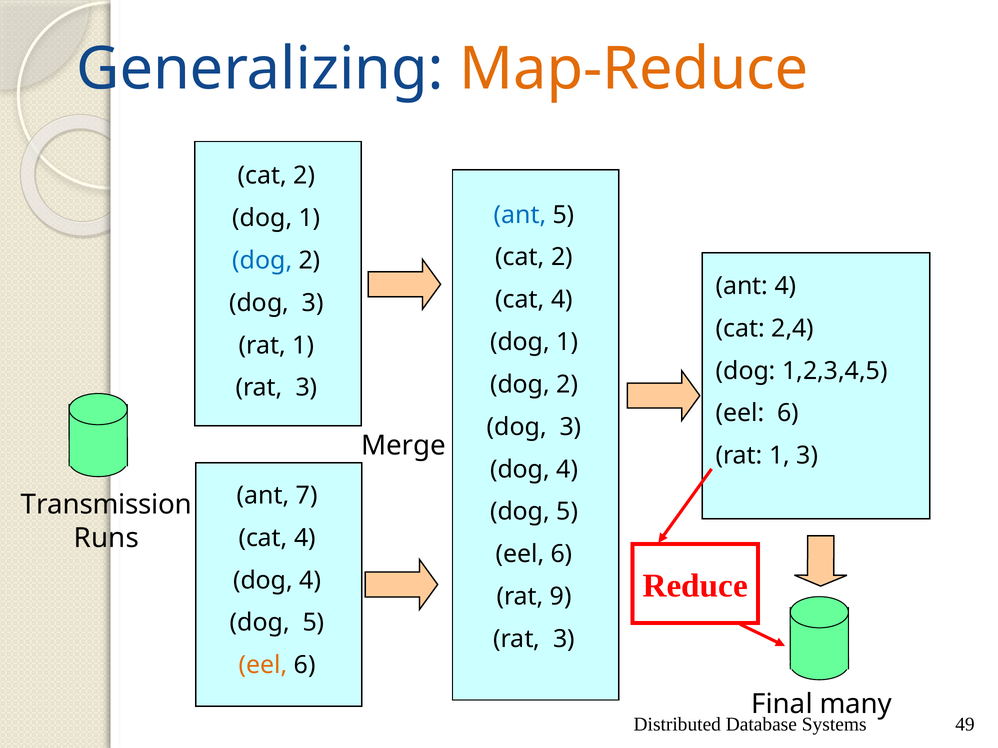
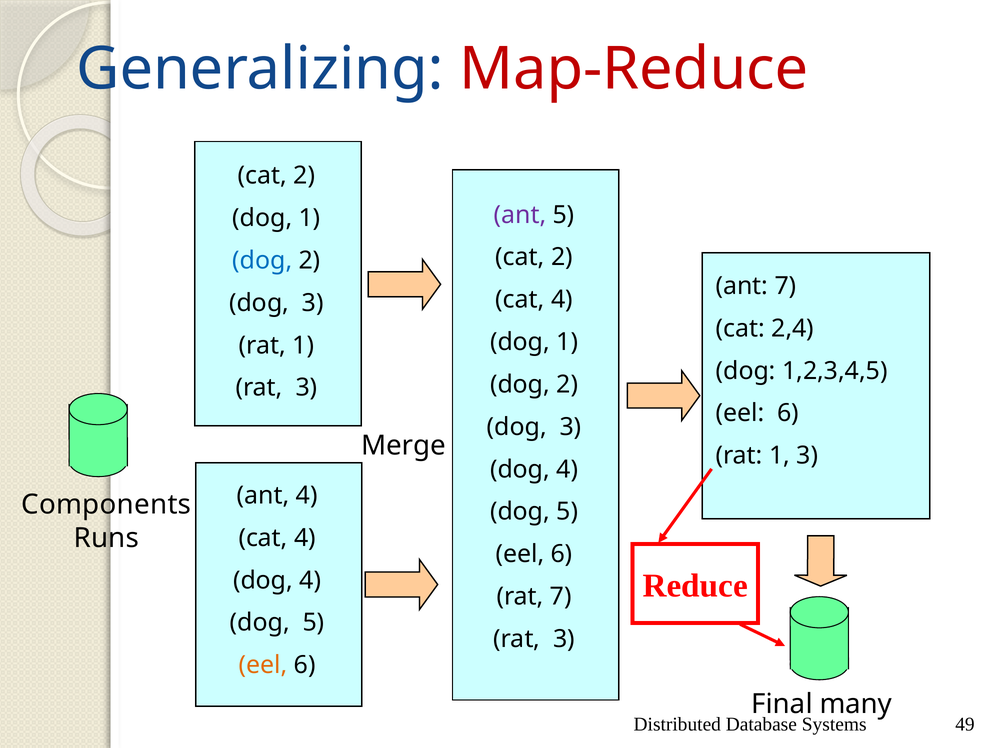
Map-Reduce colour: orange -> red
ant at (520, 215) colour: blue -> purple
ant 4: 4 -> 7
ant 7: 7 -> 4
Transmission: Transmission -> Components
rat 9: 9 -> 7
